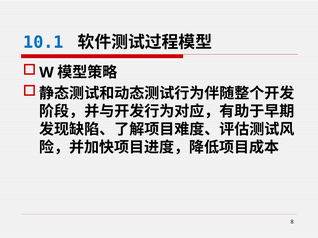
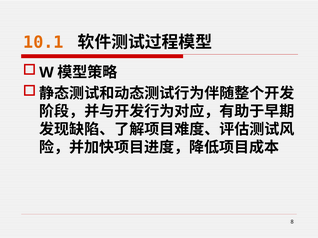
10.1 colour: blue -> orange
